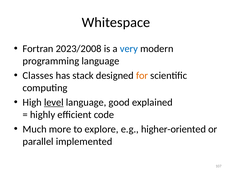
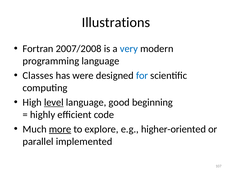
Whitespace: Whitespace -> Illustrations
2023/2008: 2023/2008 -> 2007/2008
stack: stack -> were
for colour: orange -> blue
explained: explained -> beginning
more underline: none -> present
